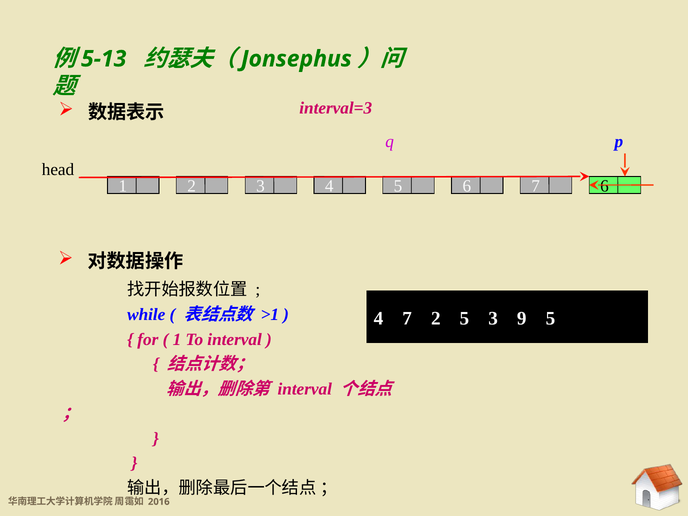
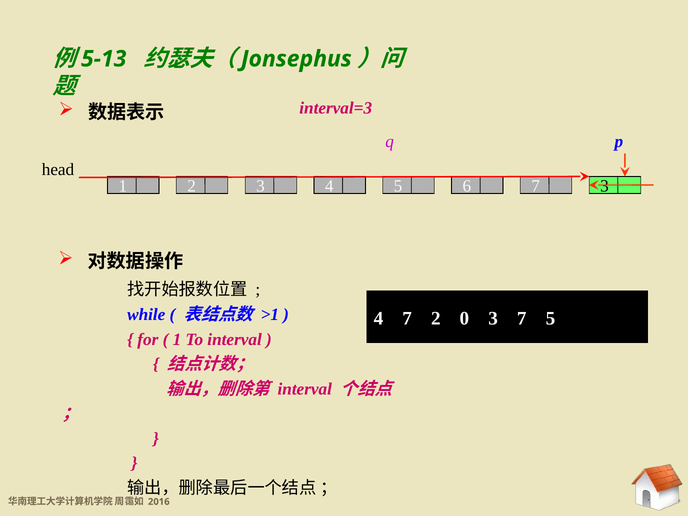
7 6: 6 -> 3
2 5: 5 -> 0
3 9: 9 -> 7
